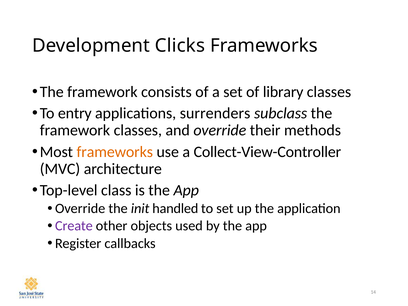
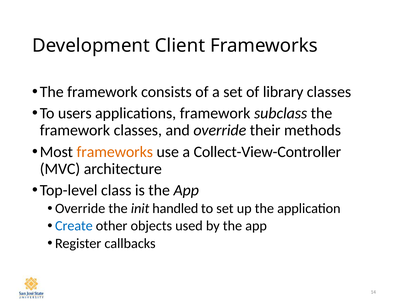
Clicks: Clicks -> Client
entry: entry -> users
applications surrenders: surrenders -> framework
Create colour: purple -> blue
